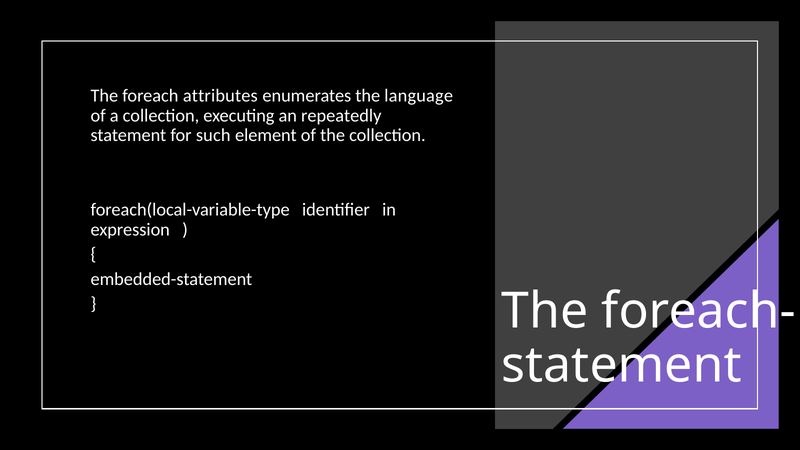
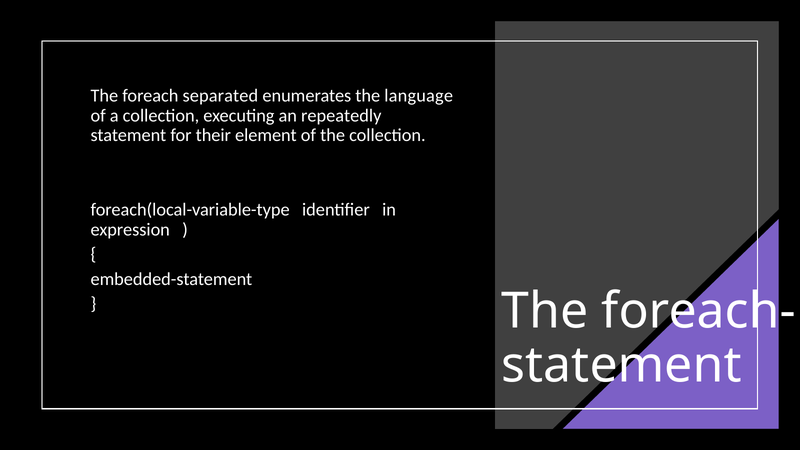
attributes: attributes -> separated
such: such -> their
